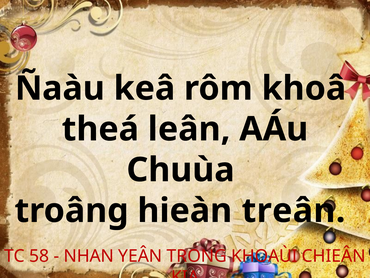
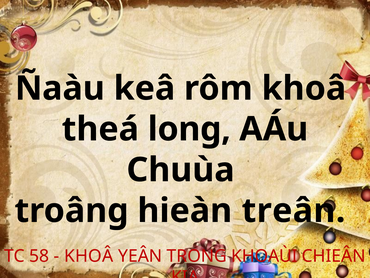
leân: leân -> long
NHAN at (89, 256): NHAN -> KHOÂ
